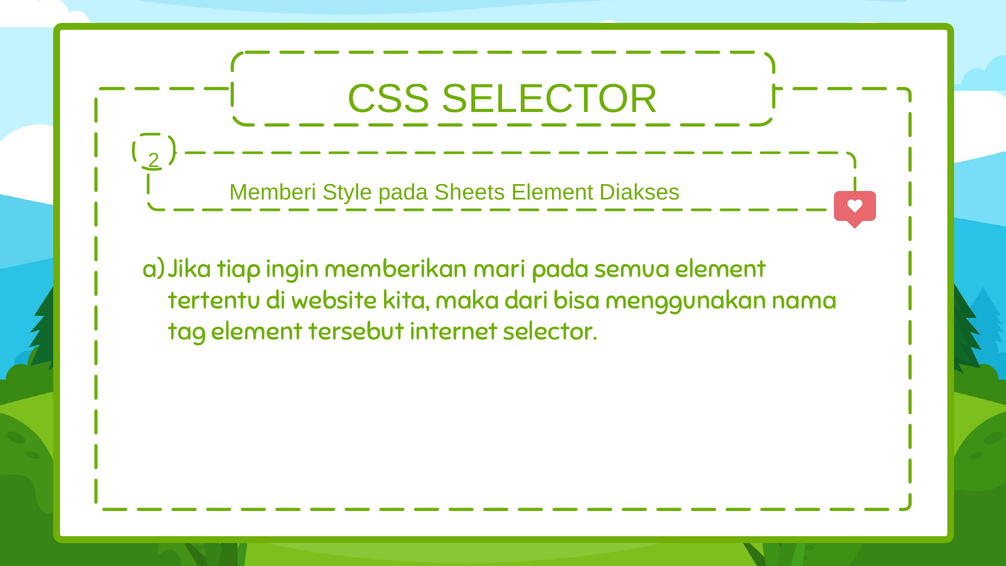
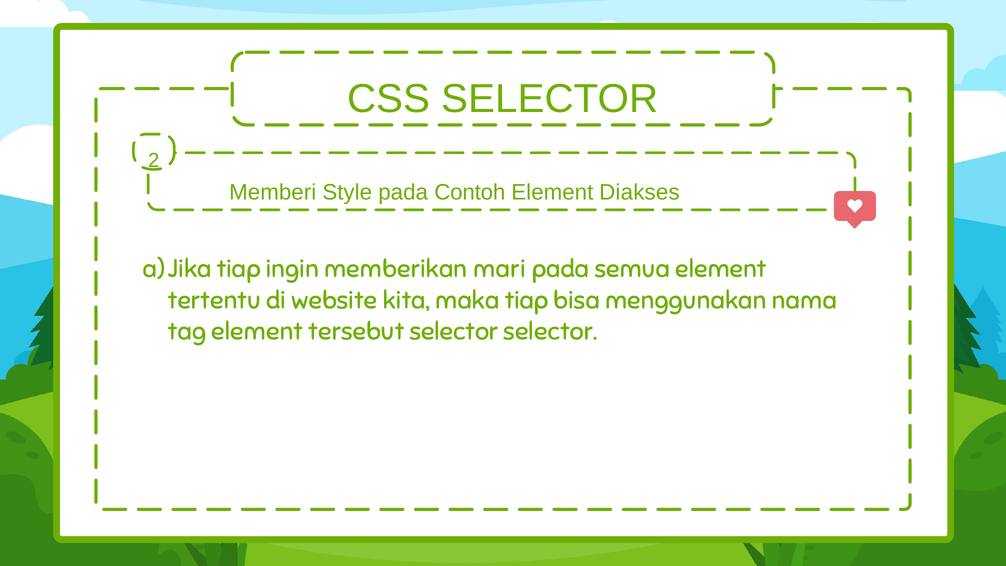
Sheets: Sheets -> Contoh
maka dari: dari -> tiap
tersebut internet: internet -> selector
